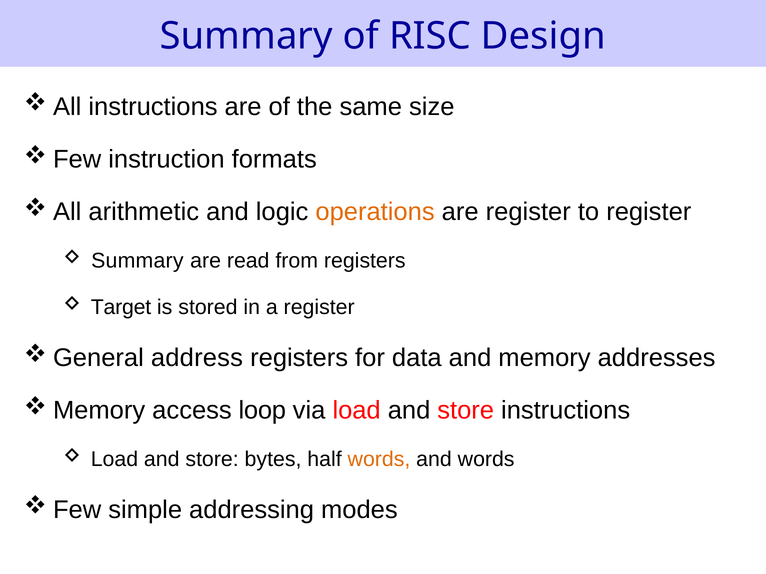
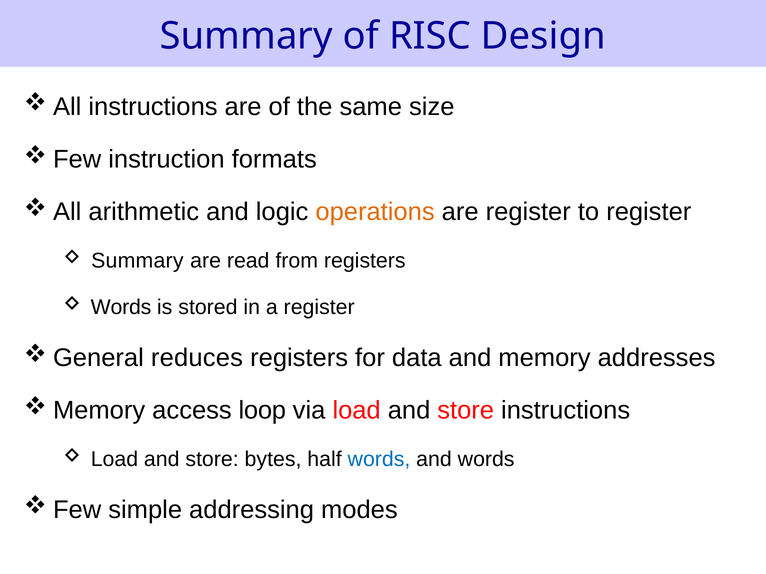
Target at (121, 308): Target -> Words
address: address -> reduces
words at (379, 460) colour: orange -> blue
